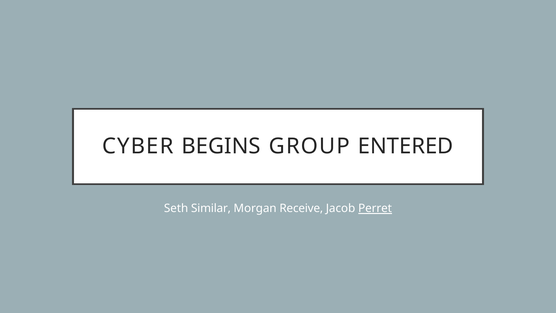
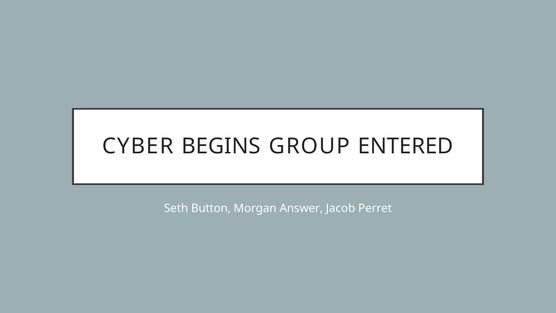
Similar: Similar -> Button
Receive: Receive -> Answer
Perret underline: present -> none
